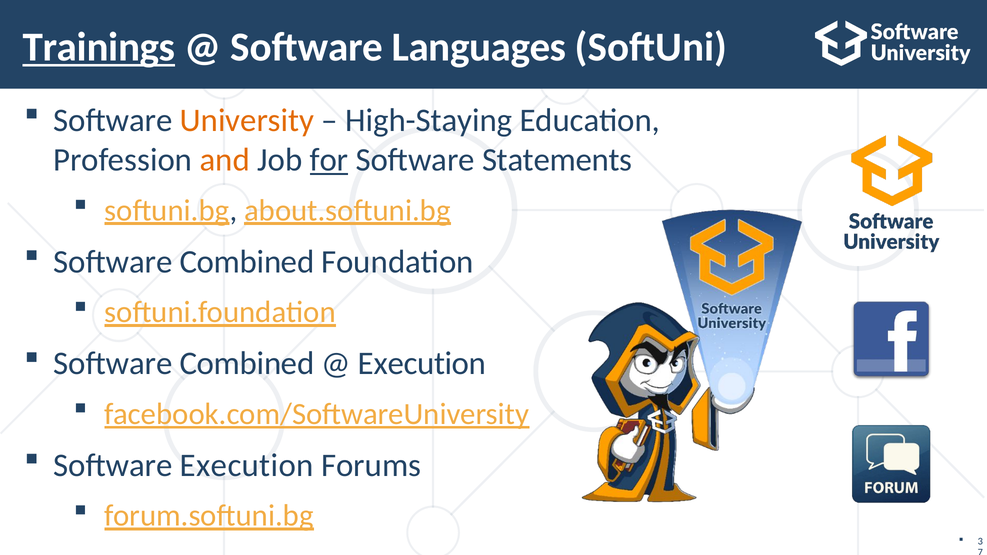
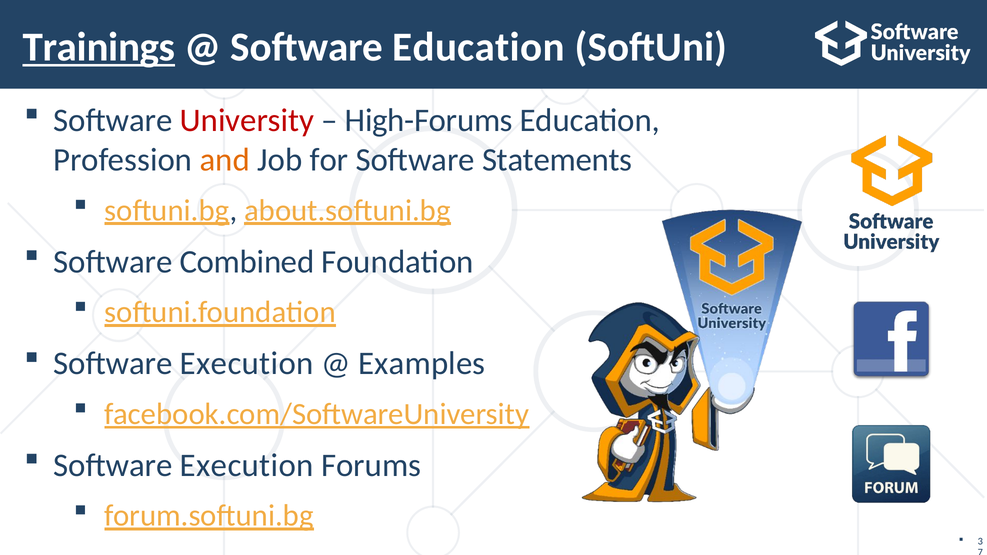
Software Languages: Languages -> Education
University colour: orange -> red
High-Staying: High-Staying -> High-Forums
for underline: present -> none
Combined at (247, 364): Combined -> Execution
Execution at (422, 364): Execution -> Examples
